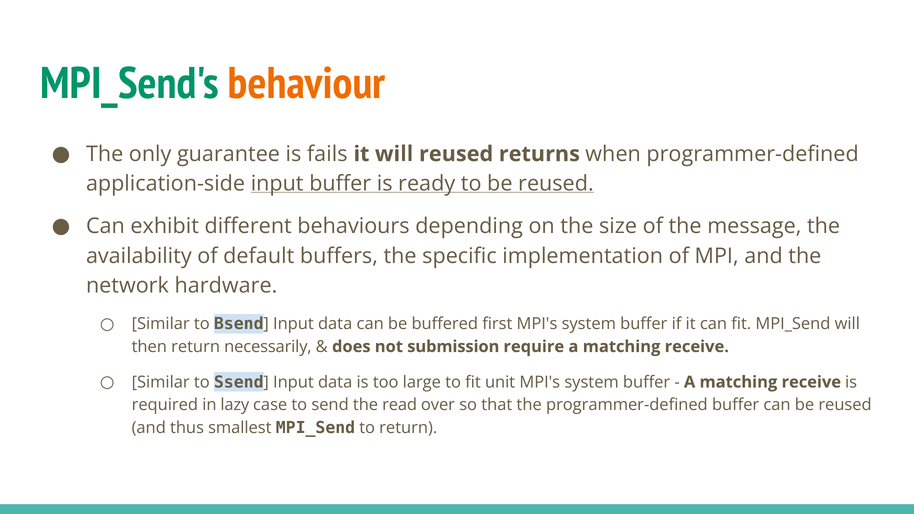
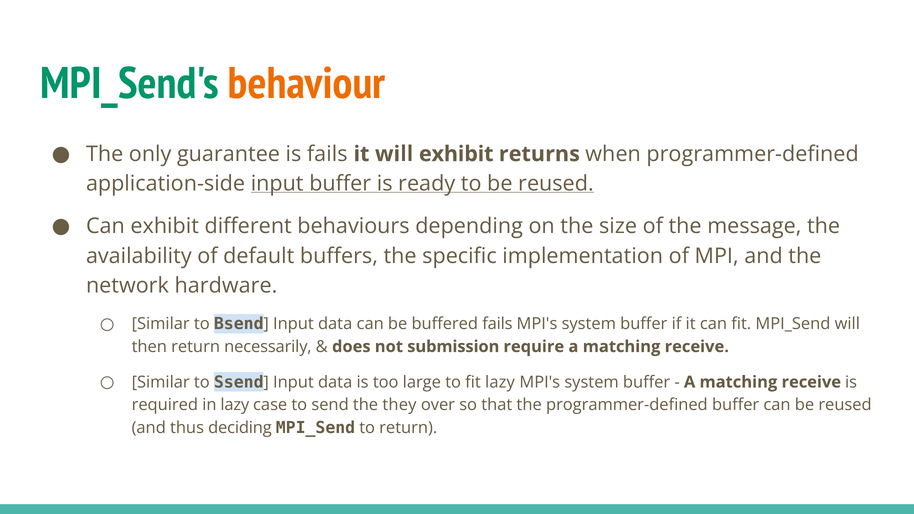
will reused: reused -> exhibit
buffered first: first -> fails
fit unit: unit -> lazy
read: read -> they
smallest: smallest -> deciding
